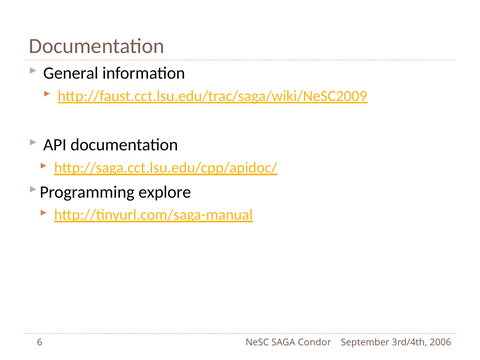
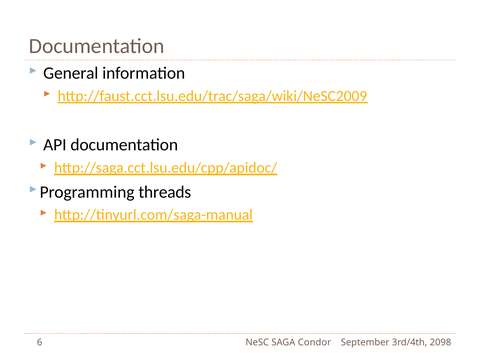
explore: explore -> threads
2006: 2006 -> 2098
